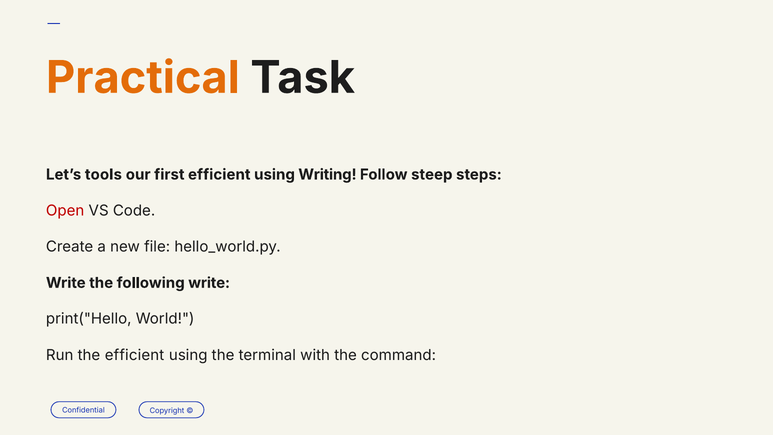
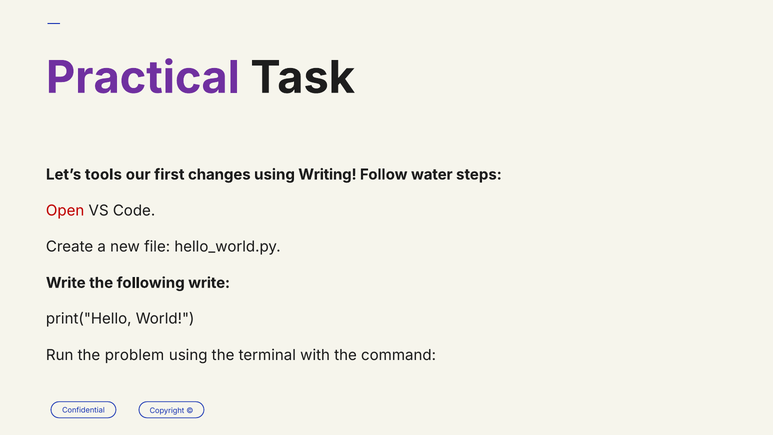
Practical colour: orange -> purple
first efficient: efficient -> changes
steep: steep -> water
the efficient: efficient -> problem
